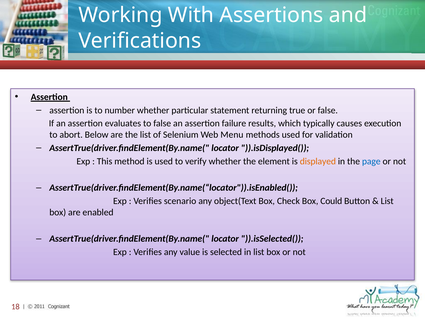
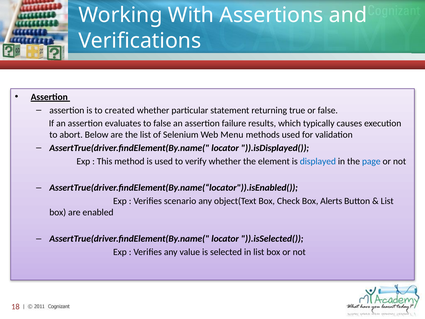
number: number -> created
displayed colour: orange -> blue
Could: Could -> Alerts
